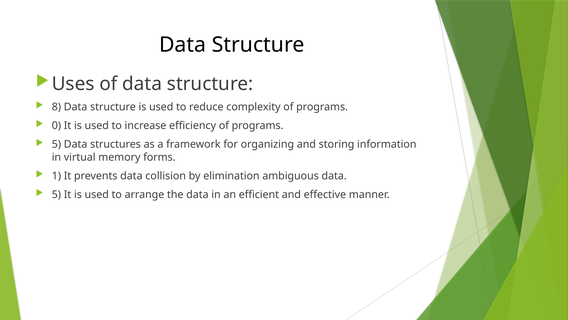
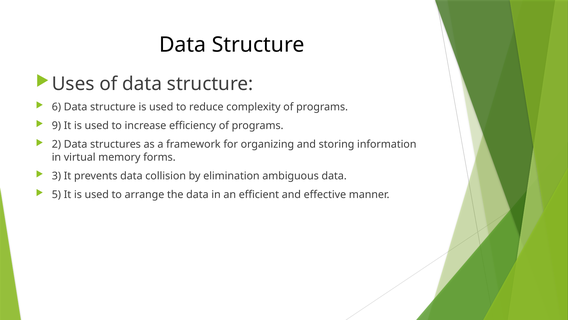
8: 8 -> 6
0: 0 -> 9
5 at (56, 144): 5 -> 2
1: 1 -> 3
